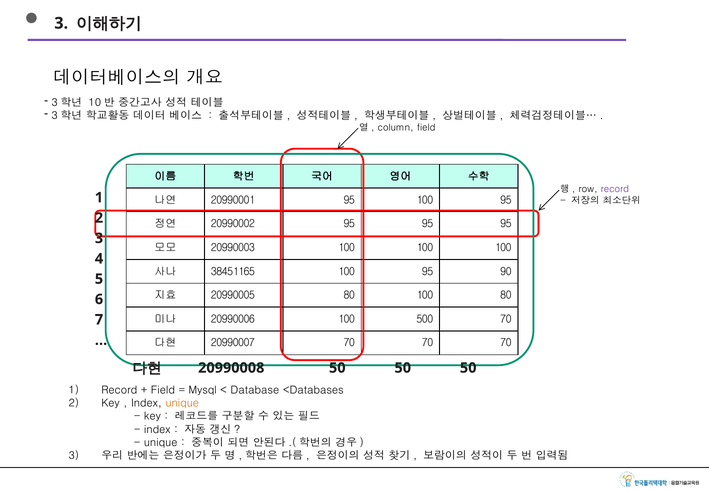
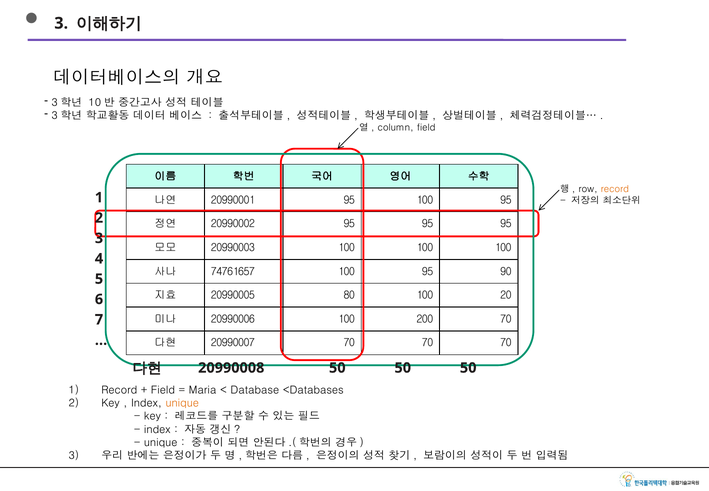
record at (615, 189) colour: purple -> orange
38451165: 38451165 -> 74761657
100 80: 80 -> 20
500: 500 -> 200
Mysql: Mysql -> Maria
